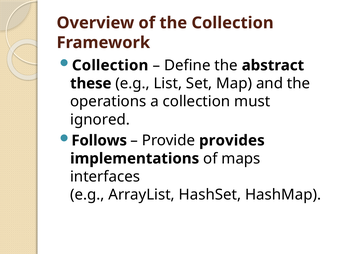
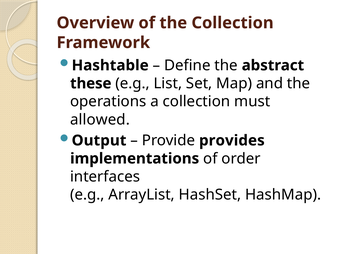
Collection at (110, 65): Collection -> Hashtable
ignored: ignored -> allowed
Follows: Follows -> Output
maps: maps -> order
